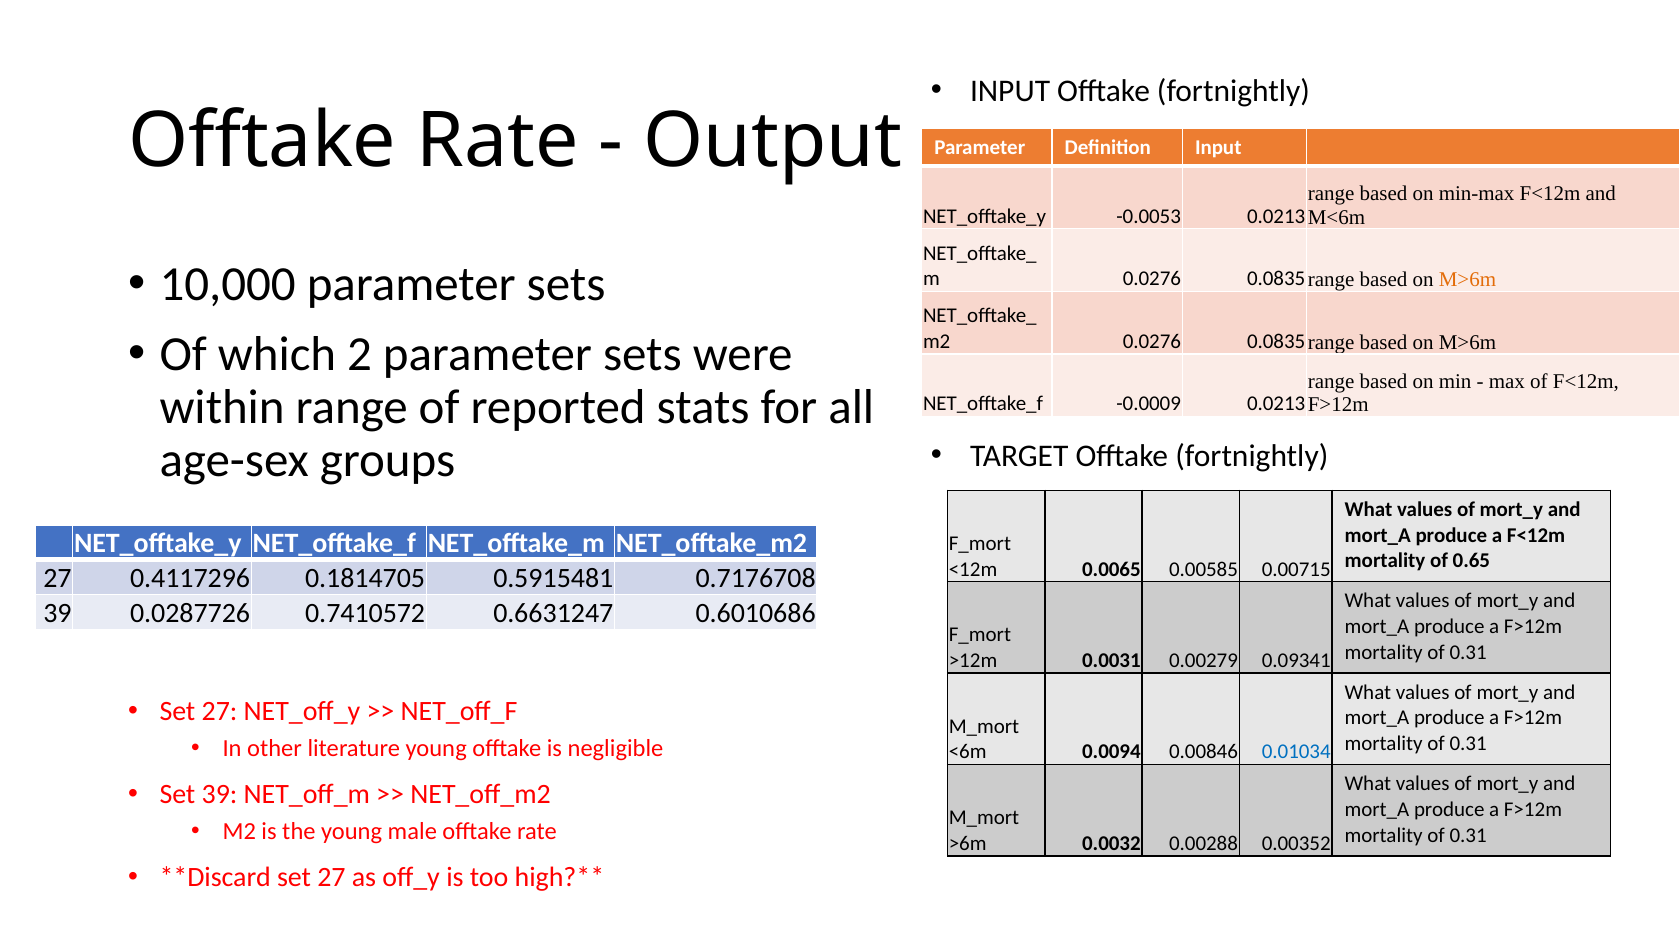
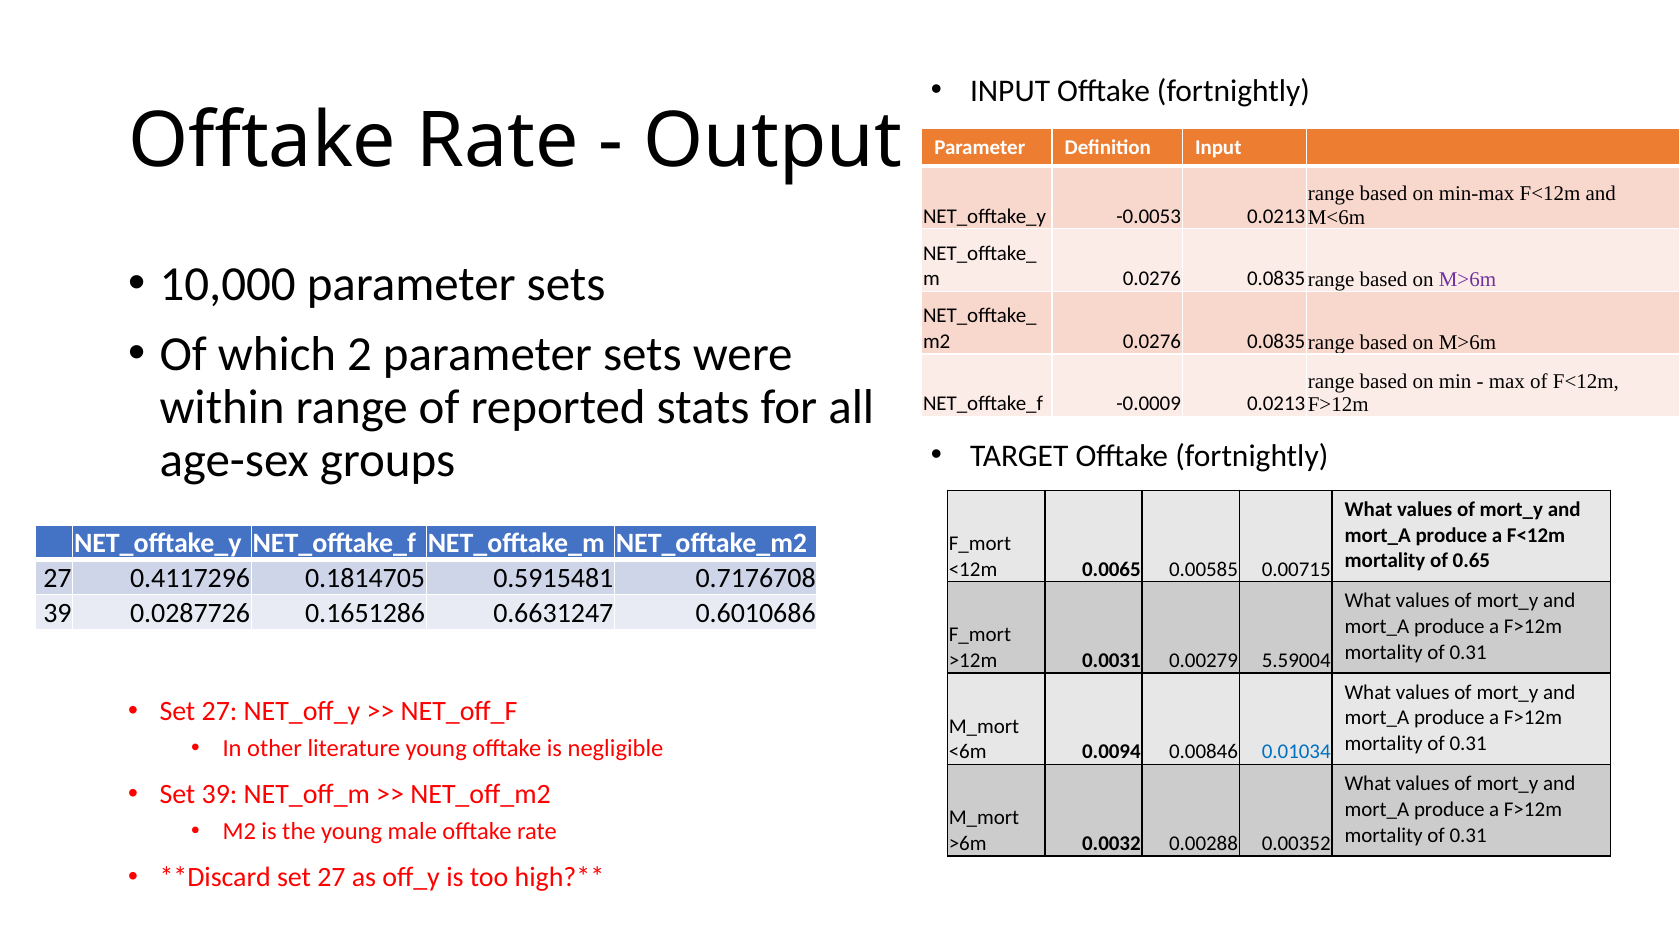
M>6m at (1467, 280) colour: orange -> purple
0.7410572: 0.7410572 -> 0.1651286
0.09341: 0.09341 -> 5.59004
